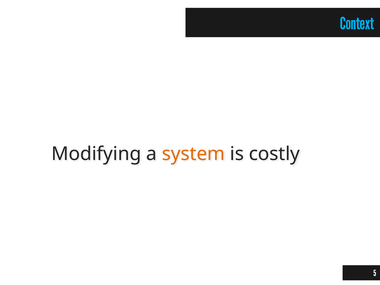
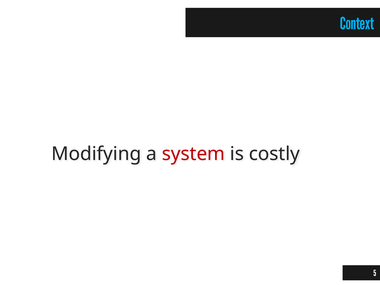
system colour: orange -> red
